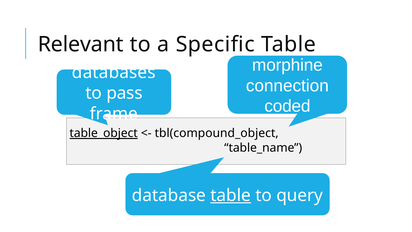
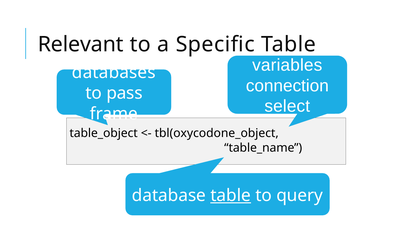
morphine: morphine -> variables
coded: coded -> select
table_object underline: present -> none
tbl(compound_object: tbl(compound_object -> tbl(oxycodone_object
